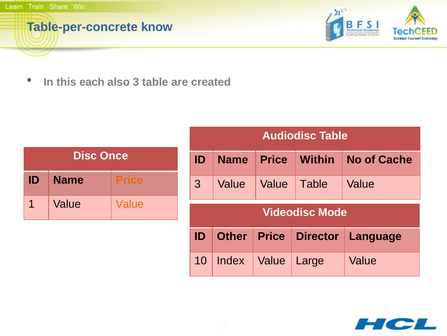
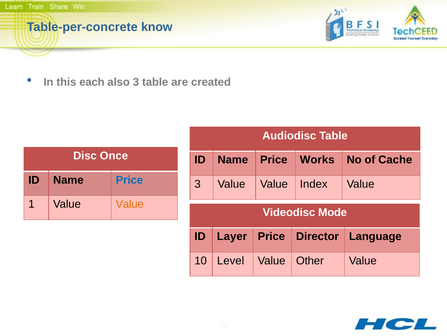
Within: Within -> Works
Price at (129, 180) colour: orange -> blue
Value Table: Table -> Index
Other: Other -> Layer
Index: Index -> Level
Large: Large -> Other
